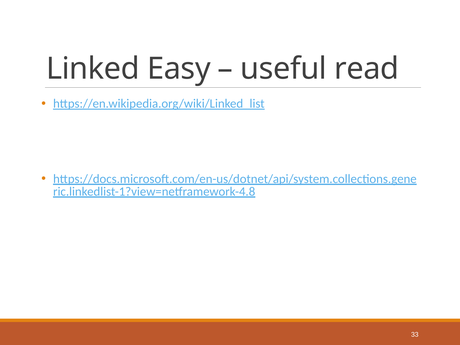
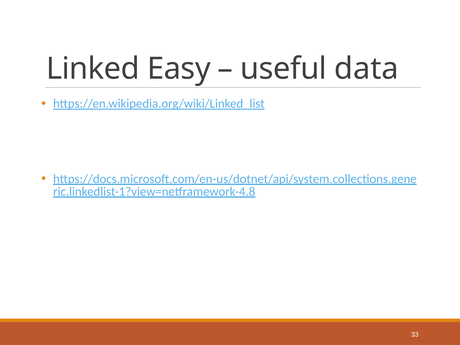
read: read -> data
